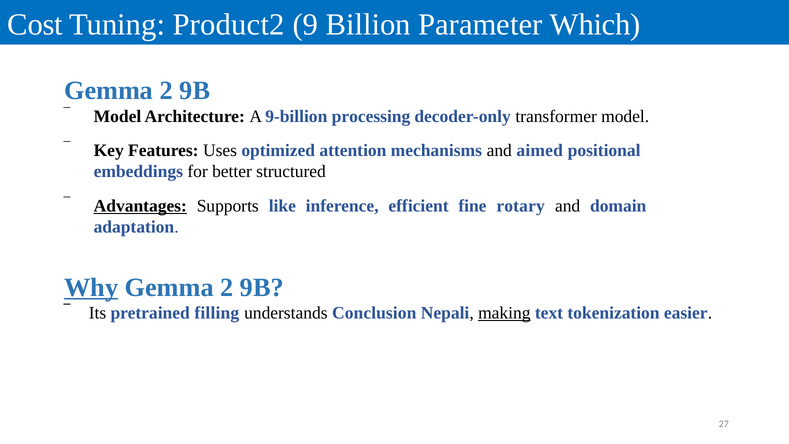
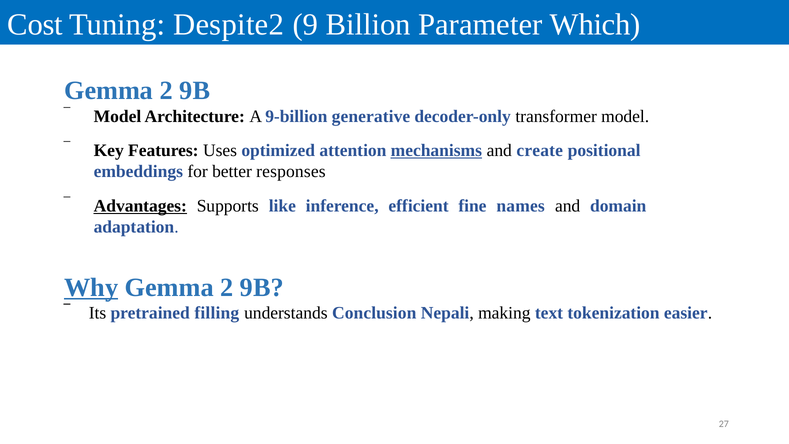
Product2: Product2 -> Despite2
processing: processing -> generative
mechanisms underline: none -> present
aimed: aimed -> create
structured: structured -> responses
rotary: rotary -> names
making underline: present -> none
